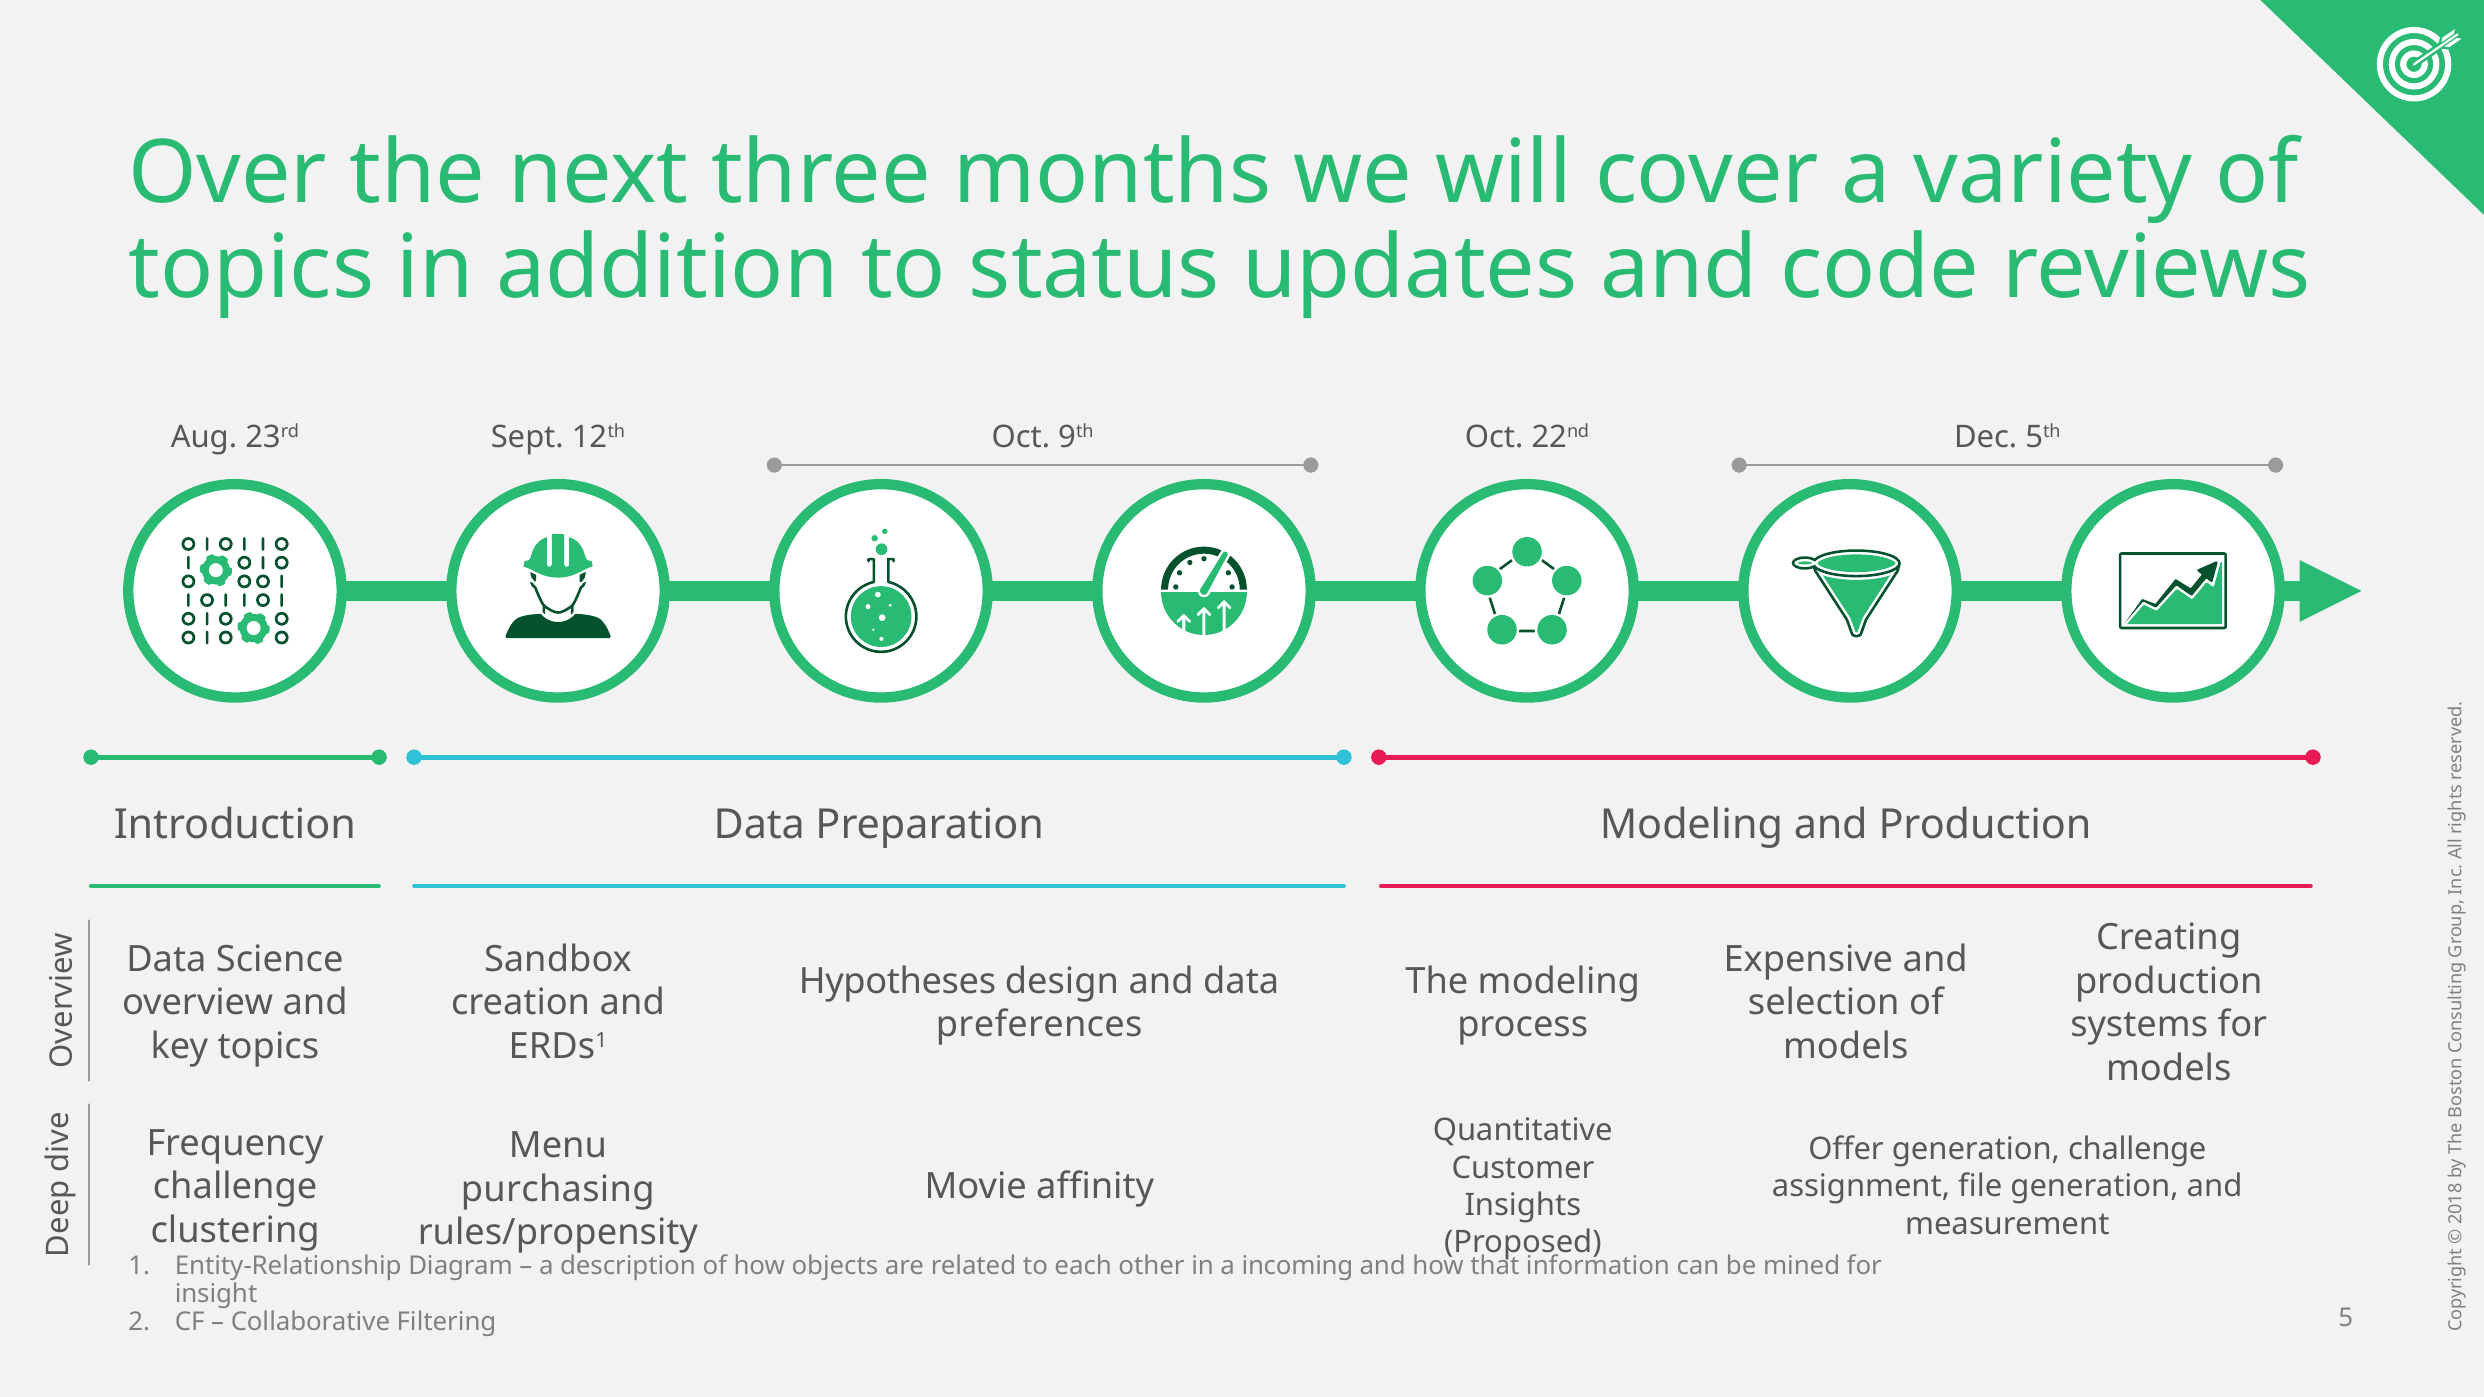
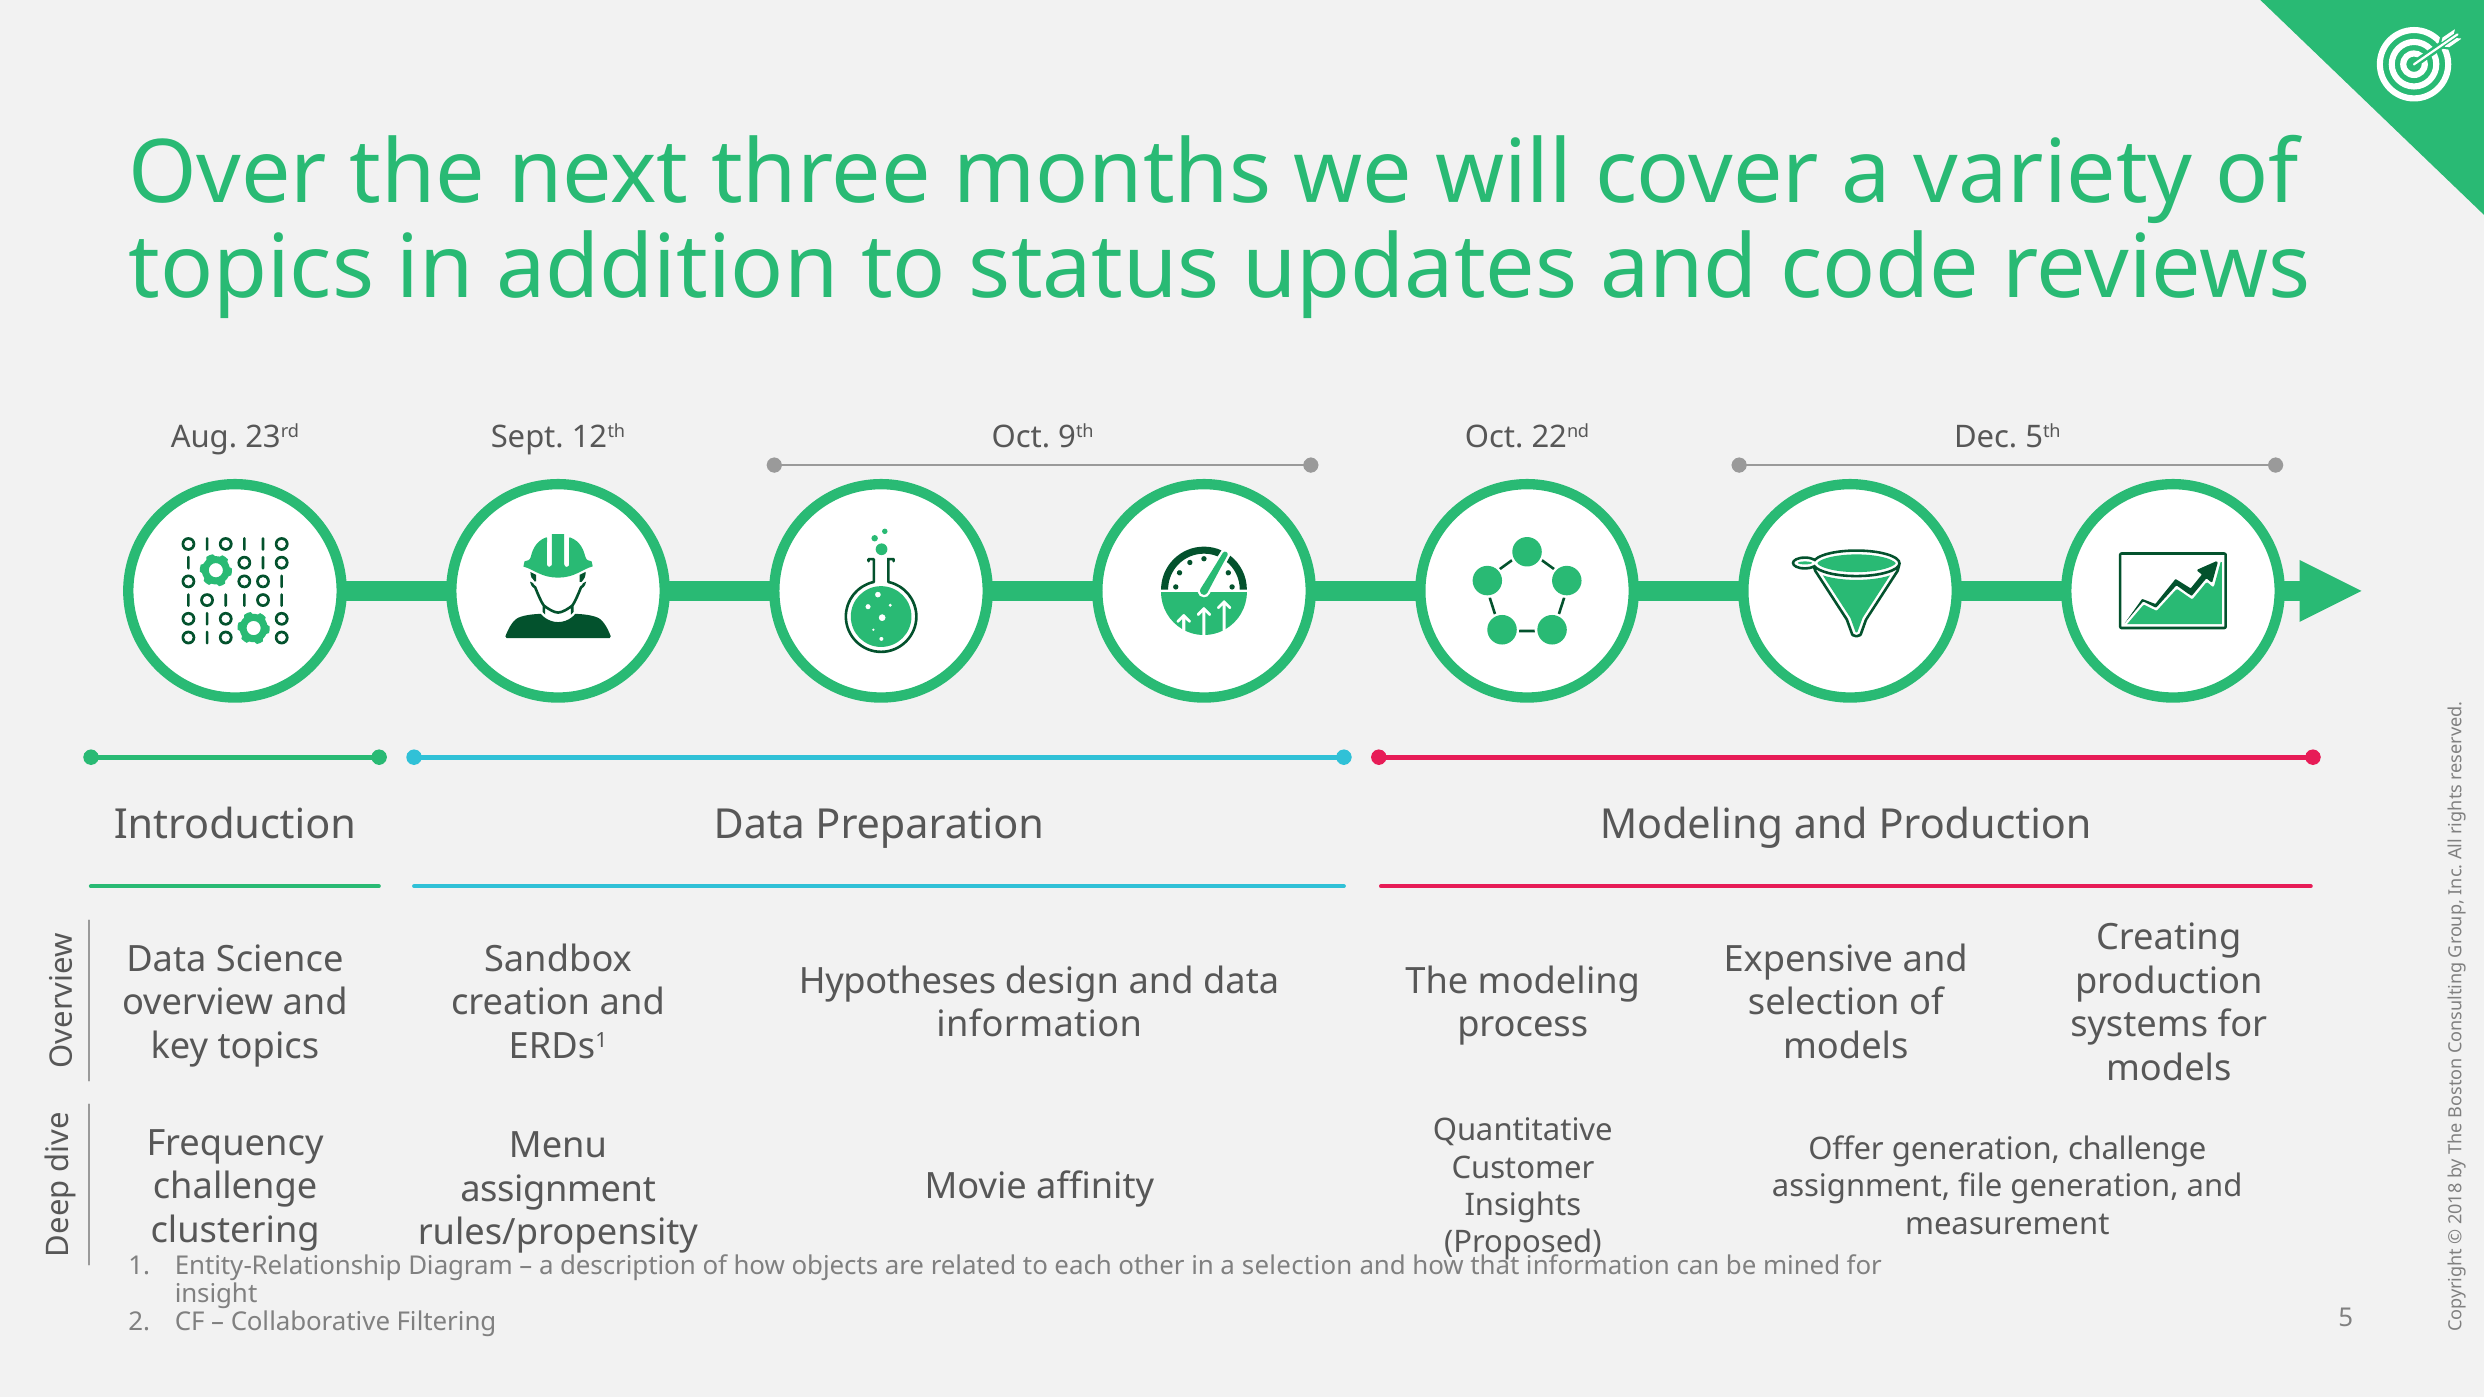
preferences at (1039, 1025): preferences -> information
purchasing at (558, 1190): purchasing -> assignment
a incoming: incoming -> selection
